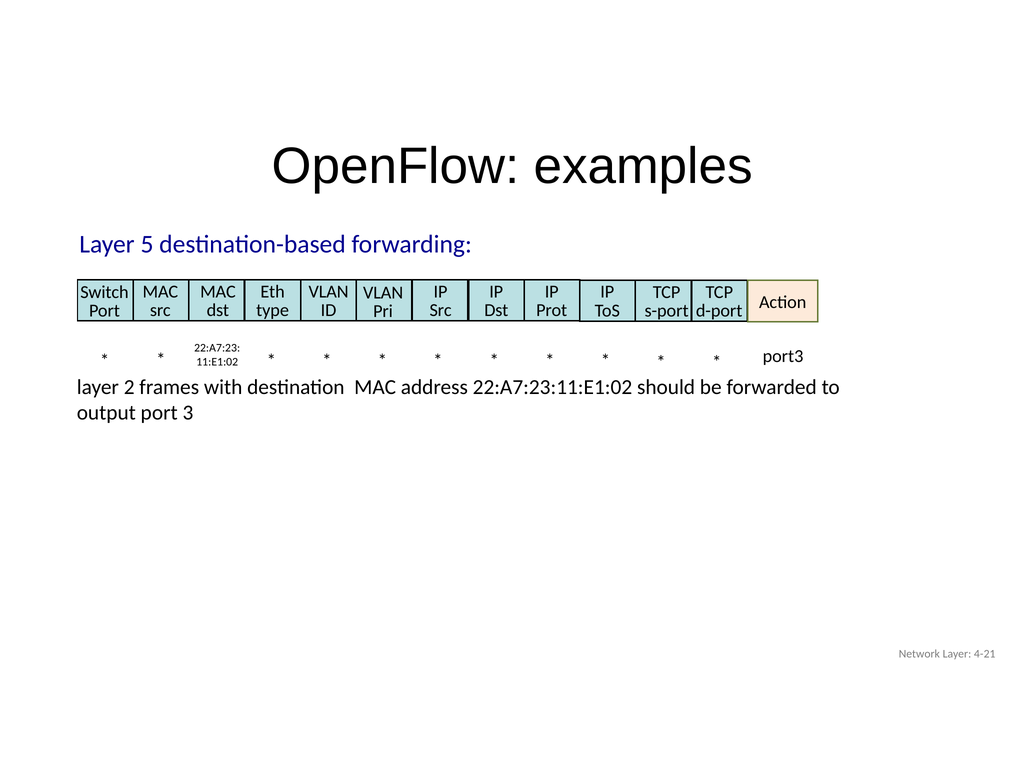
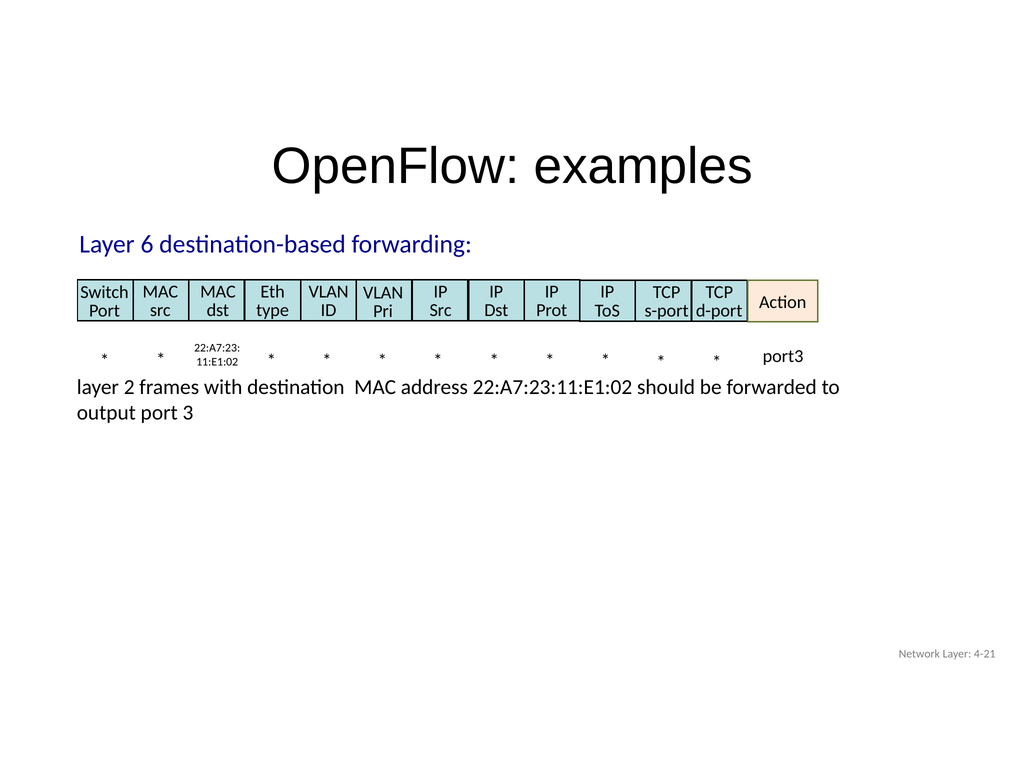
5: 5 -> 6
